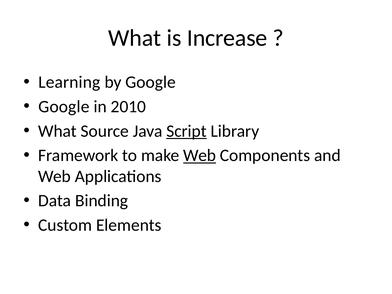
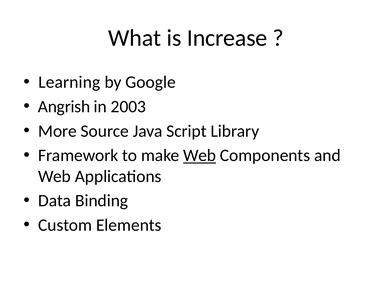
Google at (64, 107): Google -> Angrish
2010: 2010 -> 2003
What at (58, 131): What -> More
Script underline: present -> none
